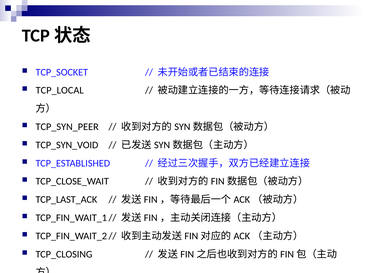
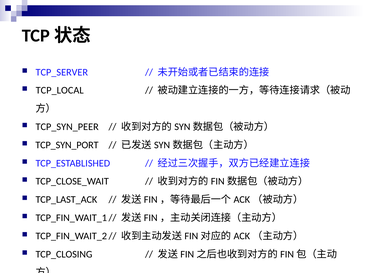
TCP_SOCKET: TCP_SOCKET -> TCP_SERVER
TCP_SYN_VOID: TCP_SYN_VOID -> TCP_SYN_PORT
